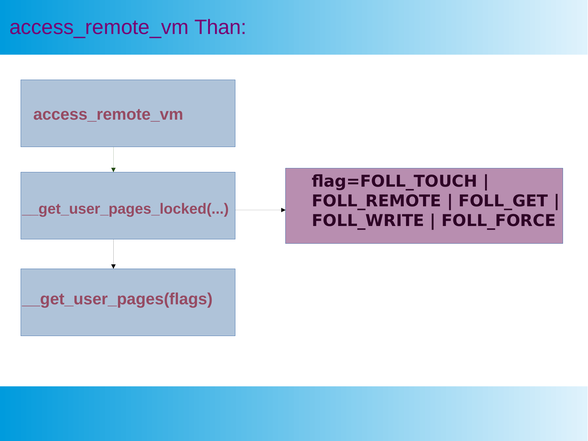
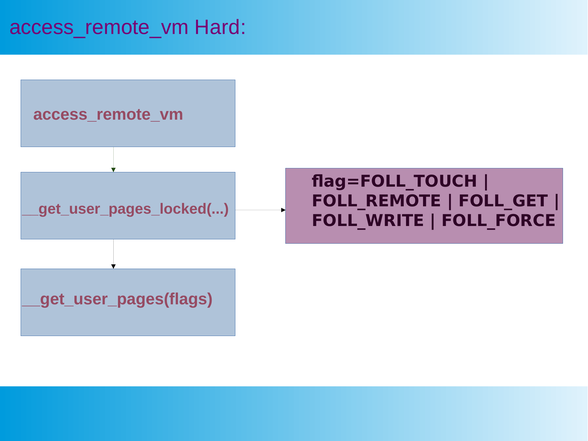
Than: Than -> Hard
